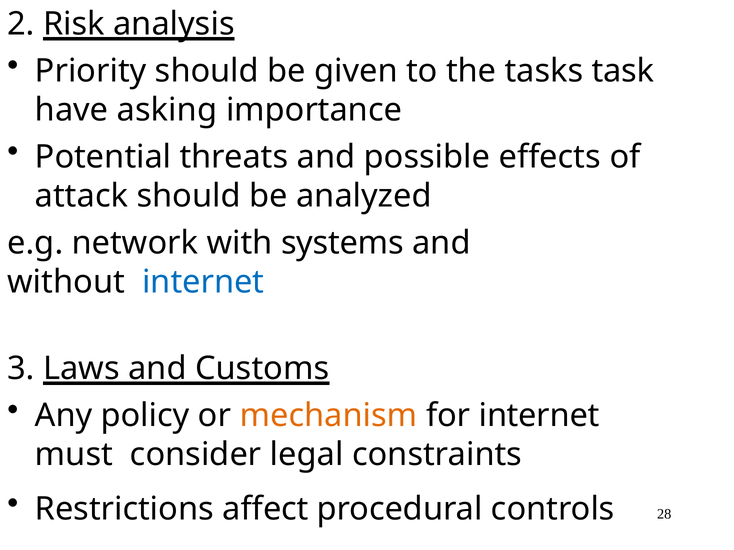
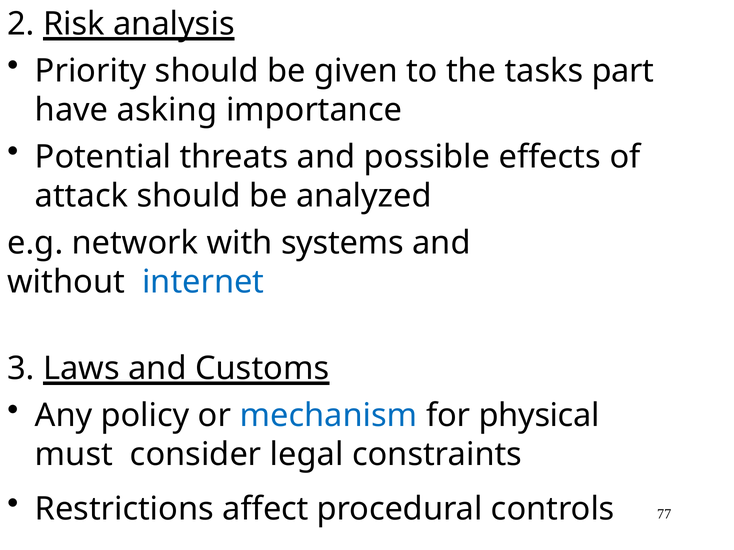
task: task -> part
mechanism colour: orange -> blue
for internet: internet -> physical
28: 28 -> 77
